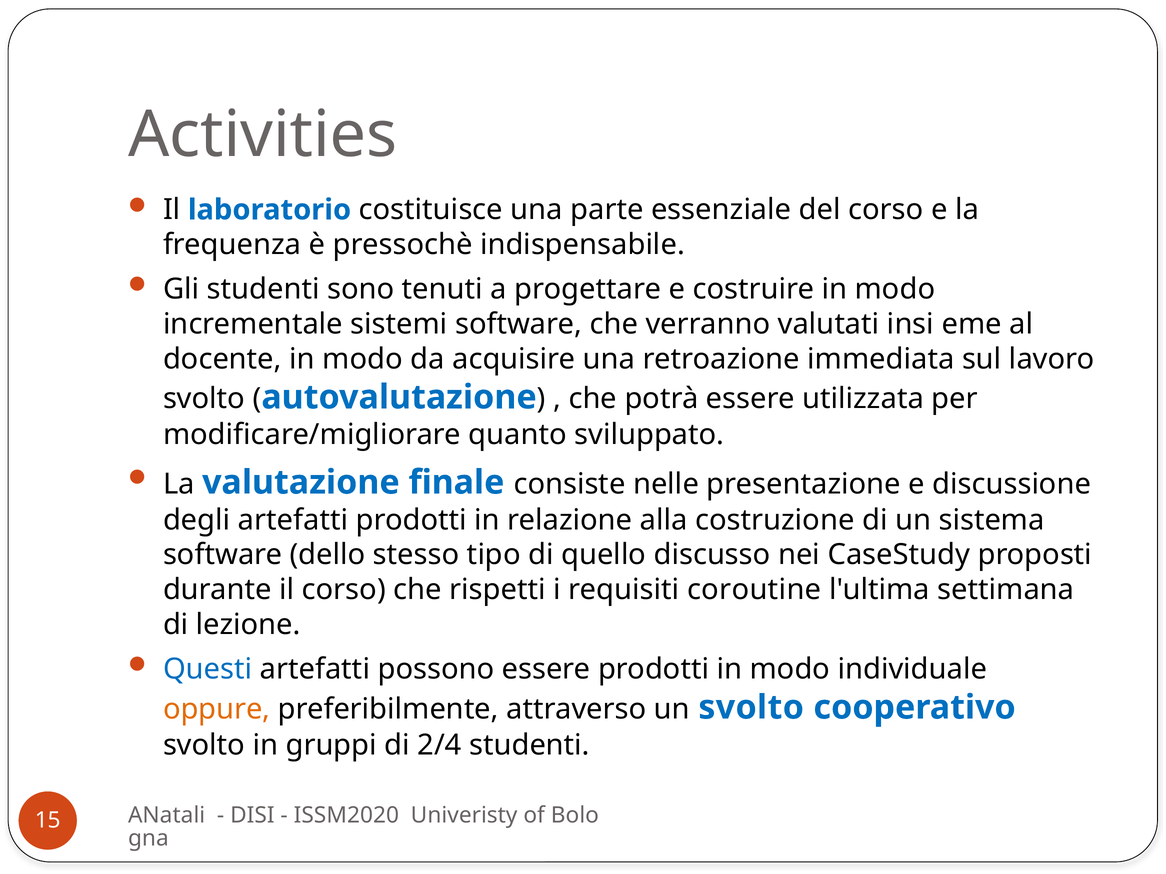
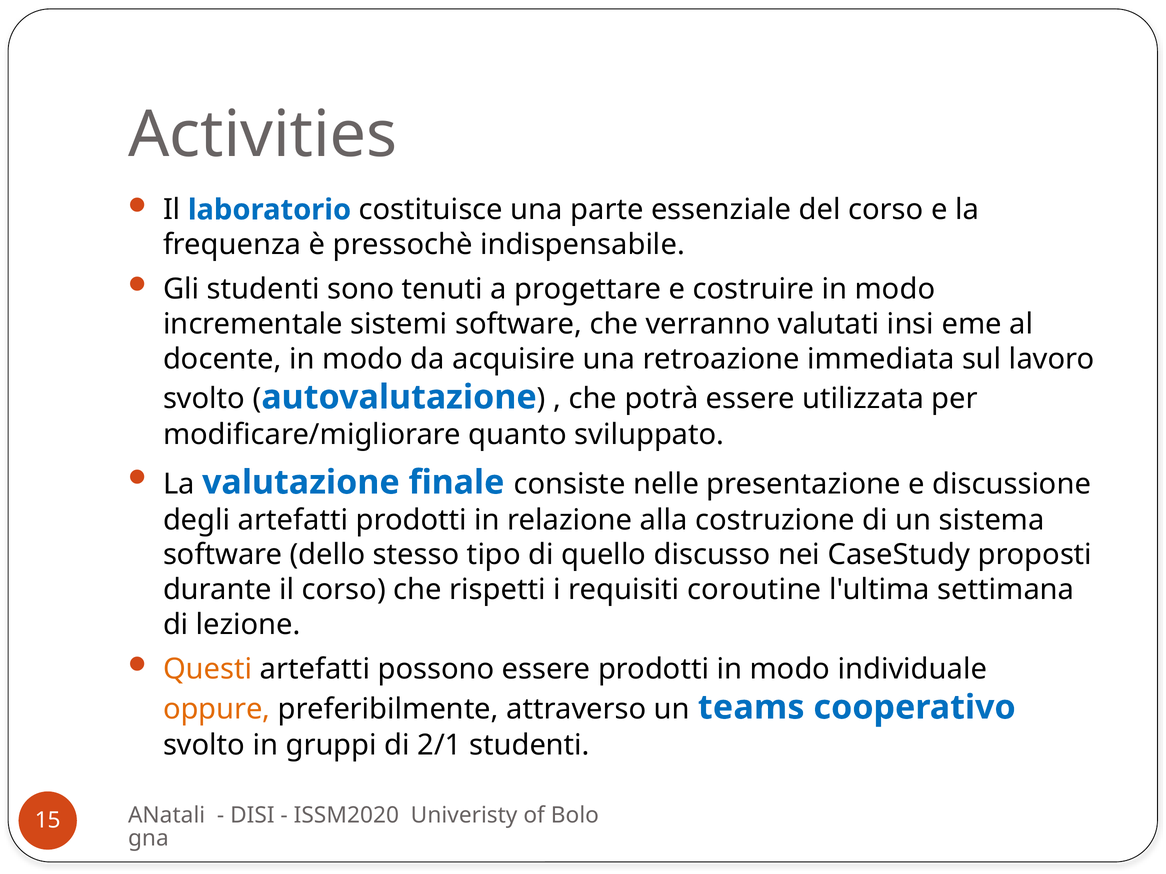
Questi colour: blue -> orange
un svolto: svolto -> teams
2/4: 2/4 -> 2/1
